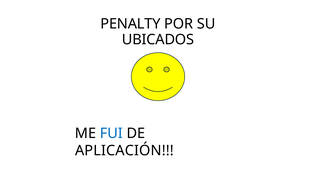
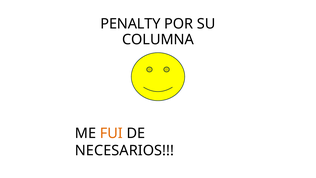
UBICADOS: UBICADOS -> COLUMNA
FUI colour: blue -> orange
APLICACIÓN: APLICACIÓN -> NECESARIOS
